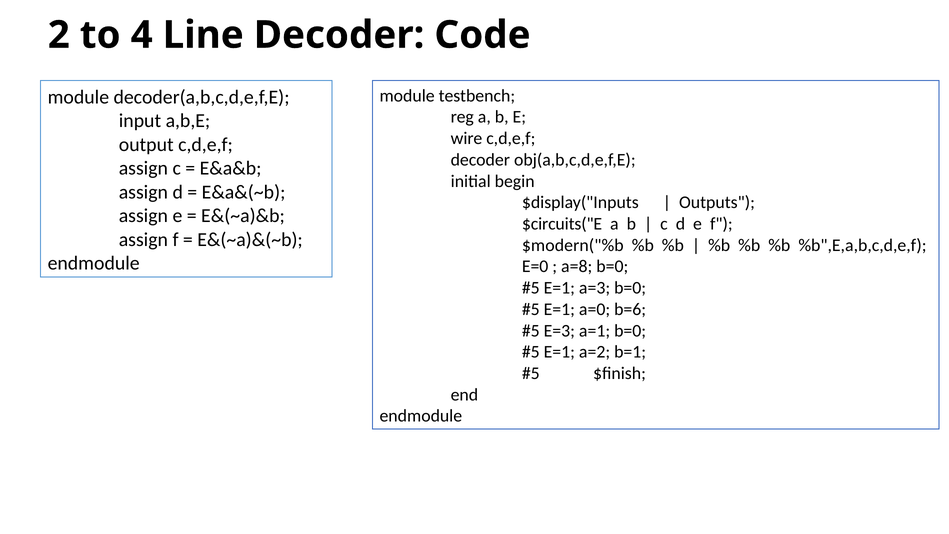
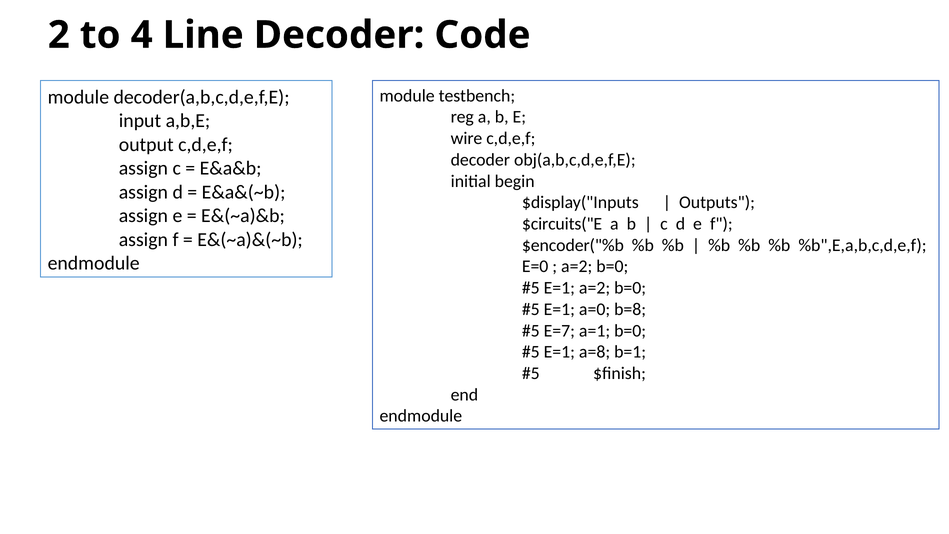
$modern("%b: $modern("%b -> $encoder("%b
a=8 at (577, 266): a=8 -> a=2
E=1 a=3: a=3 -> a=2
b=6: b=6 -> b=8
E=3: E=3 -> E=7
a=2: a=2 -> a=8
